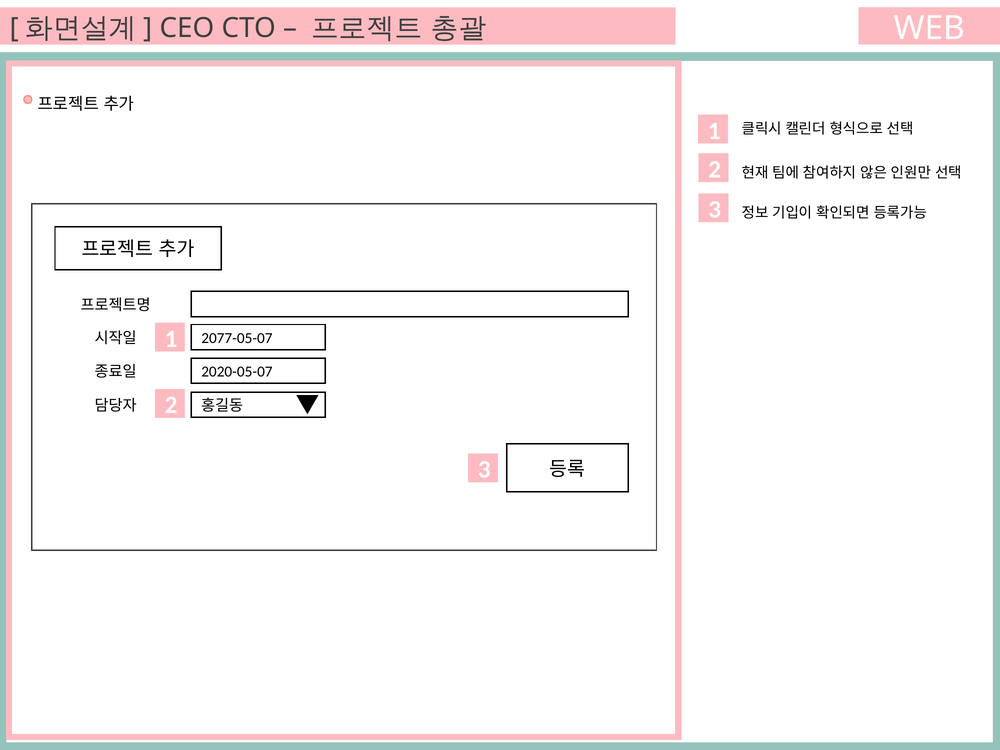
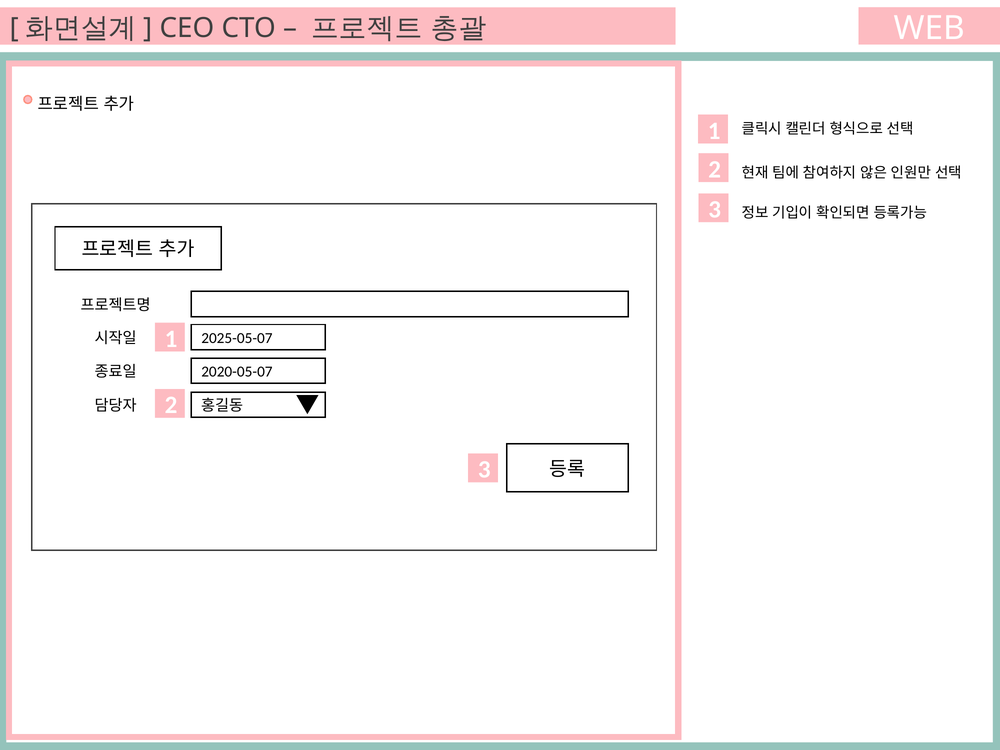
2077-05-07: 2077-05-07 -> 2025-05-07
